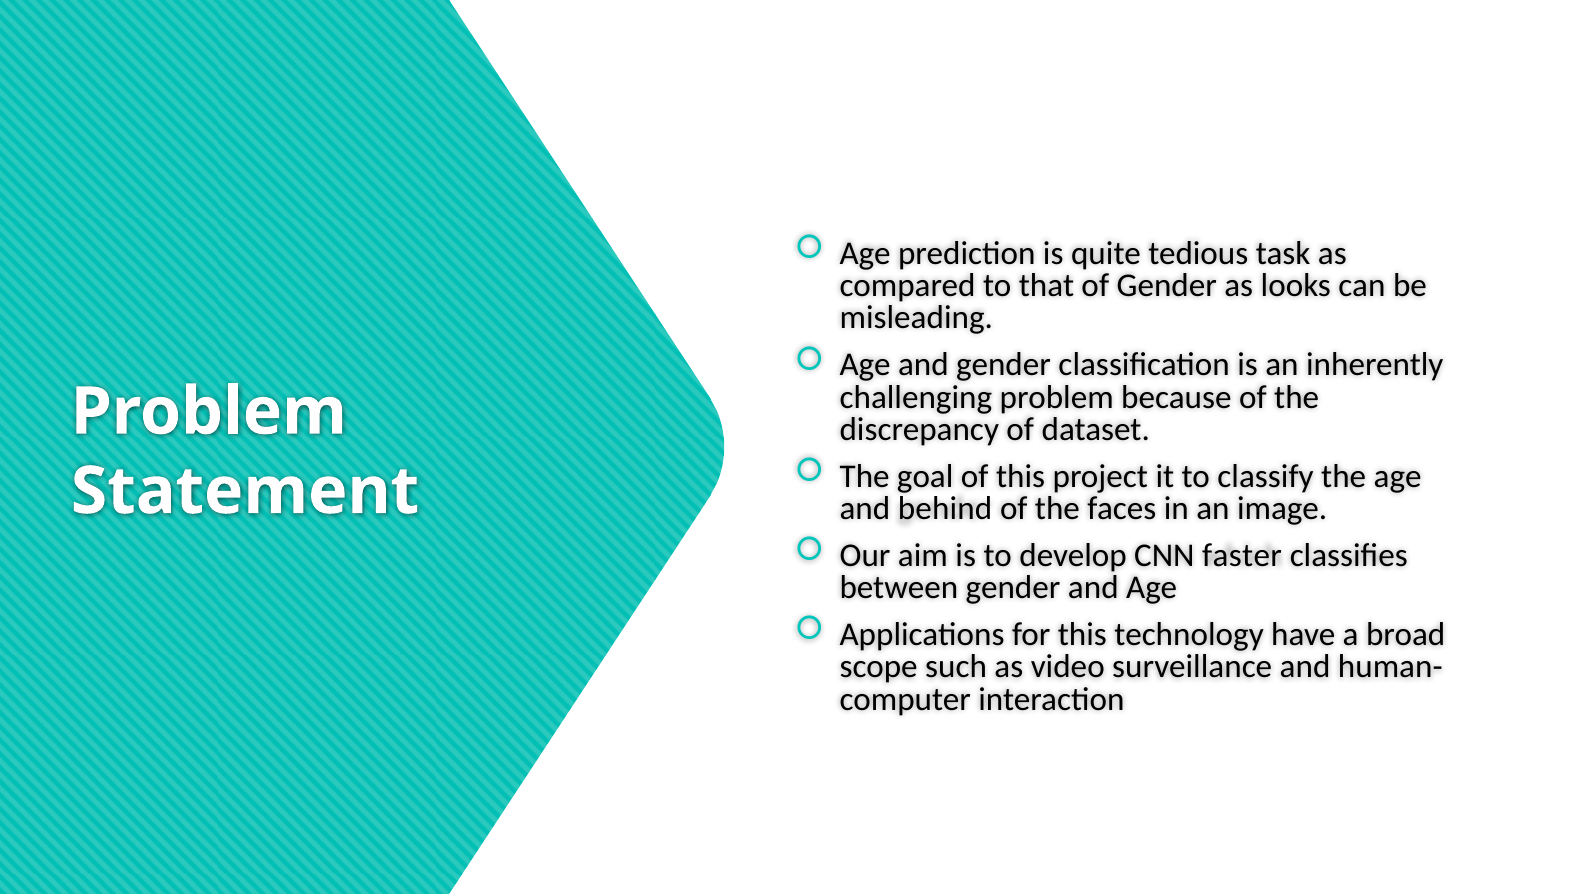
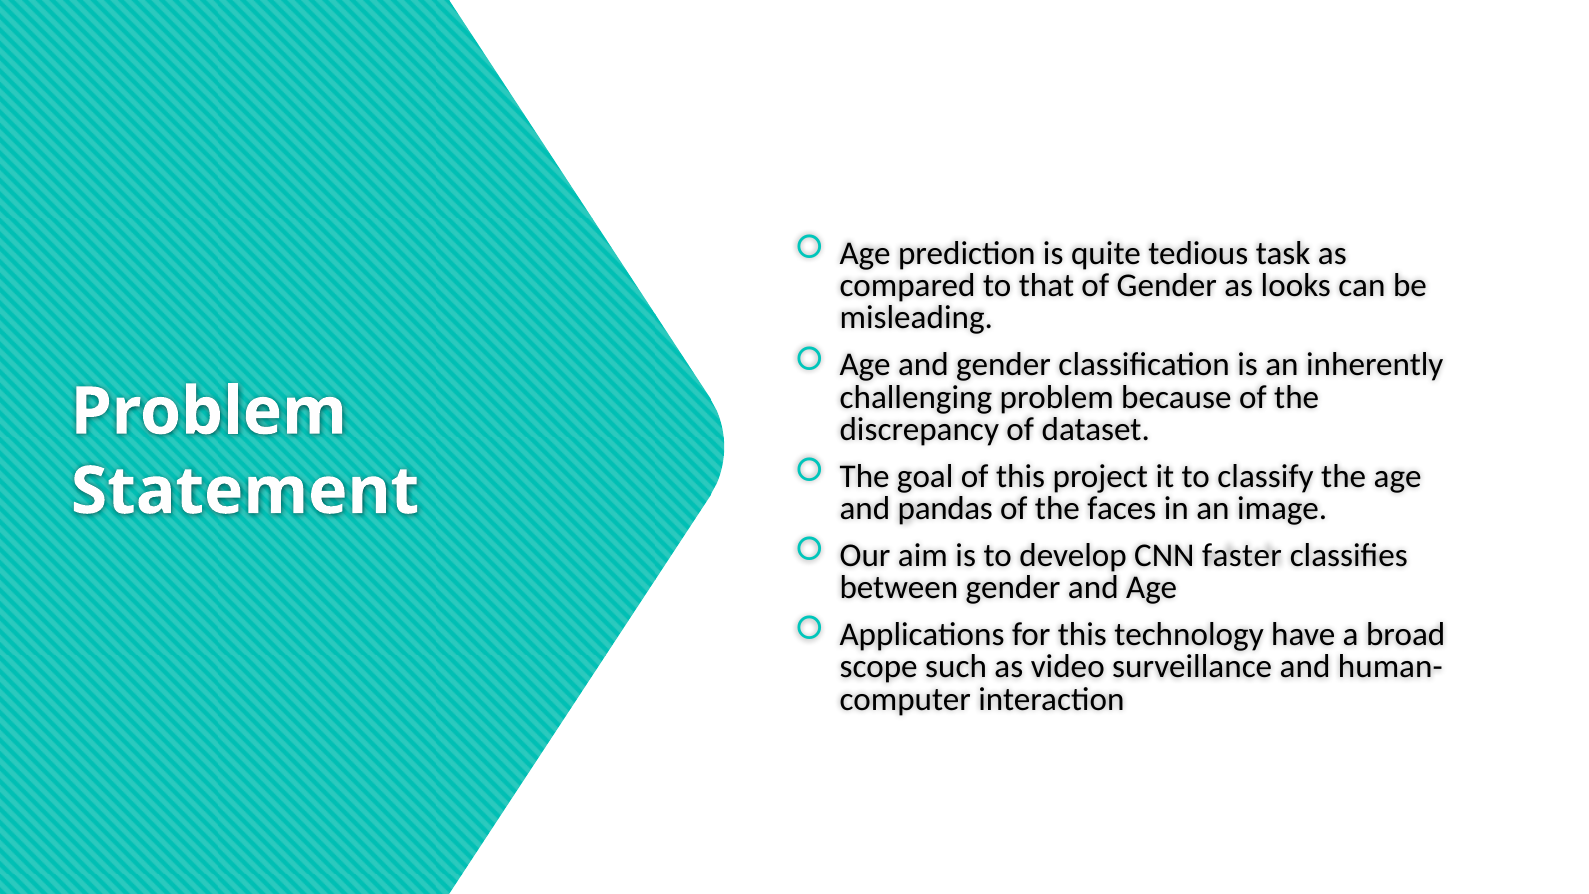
behind: behind -> pandas
